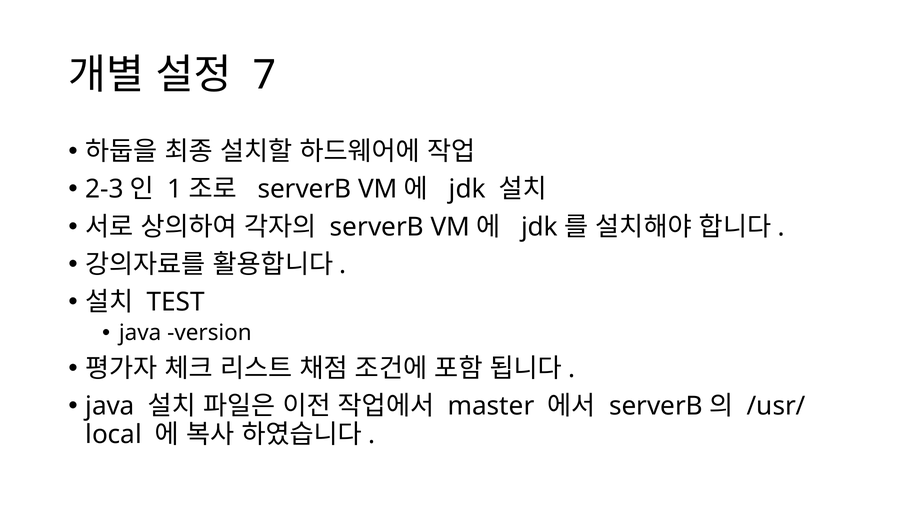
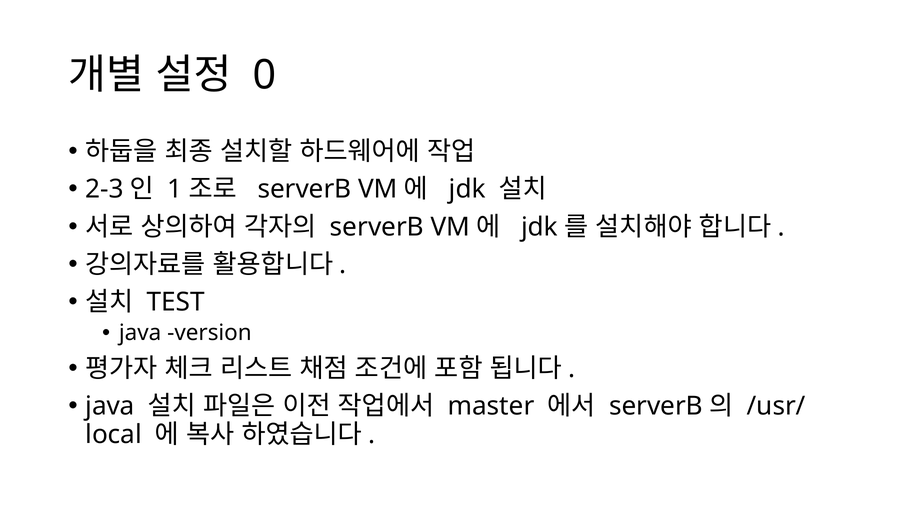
7: 7 -> 0
